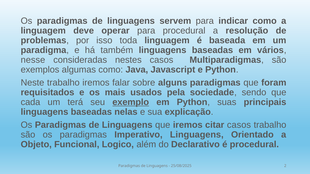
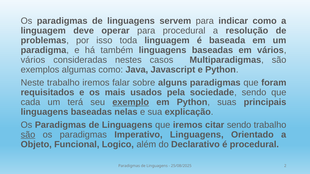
nesse at (33, 60): nesse -> vários
citar casos: casos -> sendo
são at (28, 135) underline: none -> present
